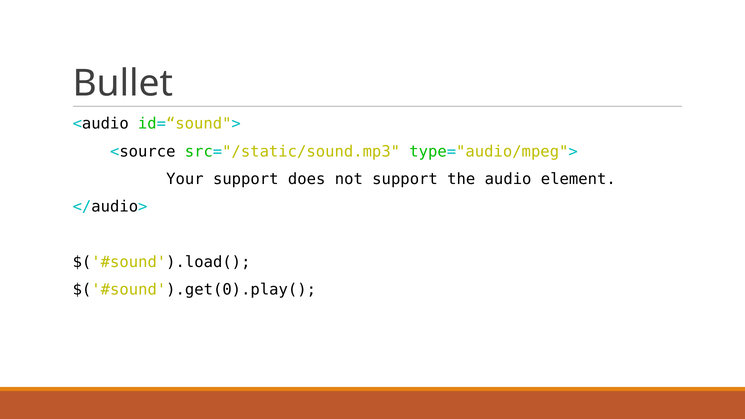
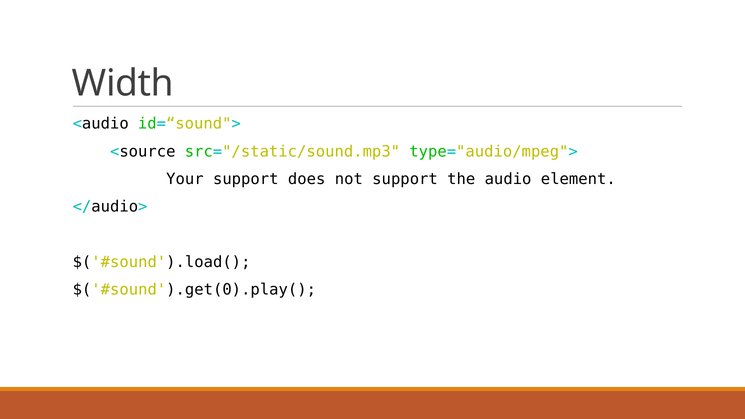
Bullet: Bullet -> Width
